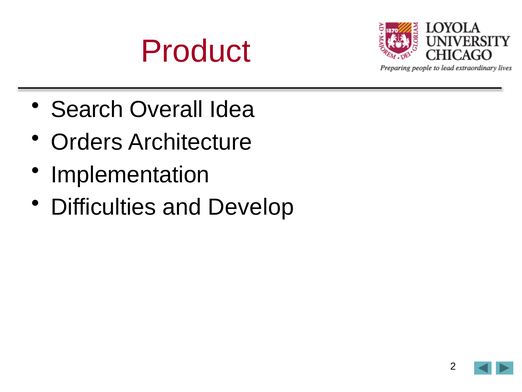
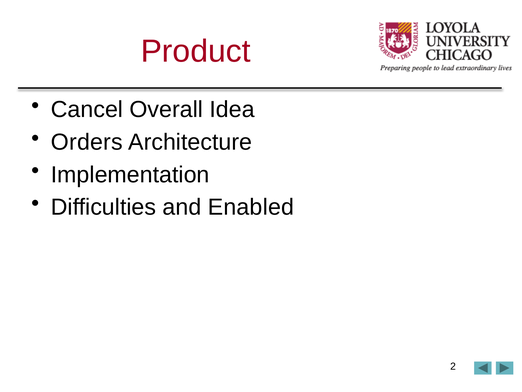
Search: Search -> Cancel
Develop: Develop -> Enabled
